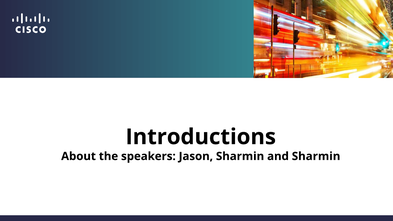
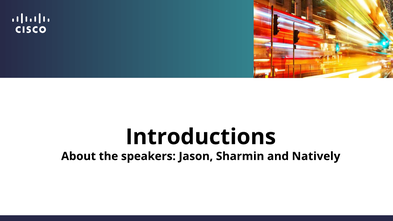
and Sharmin: Sharmin -> Natively
